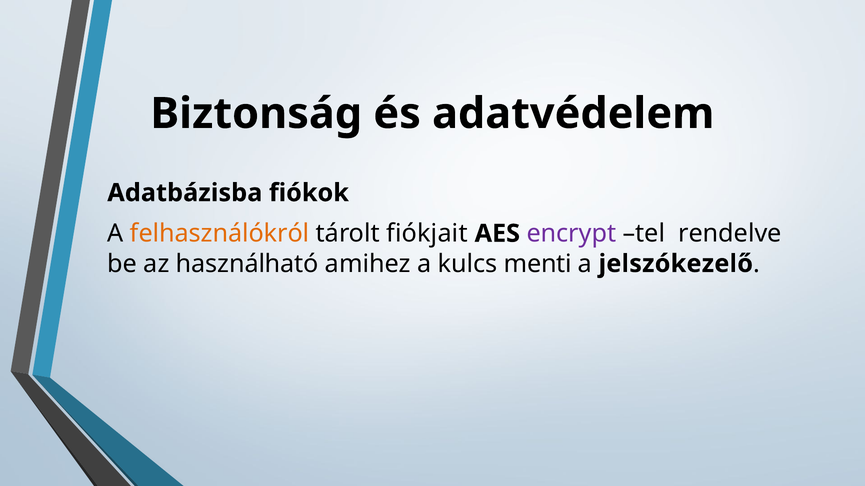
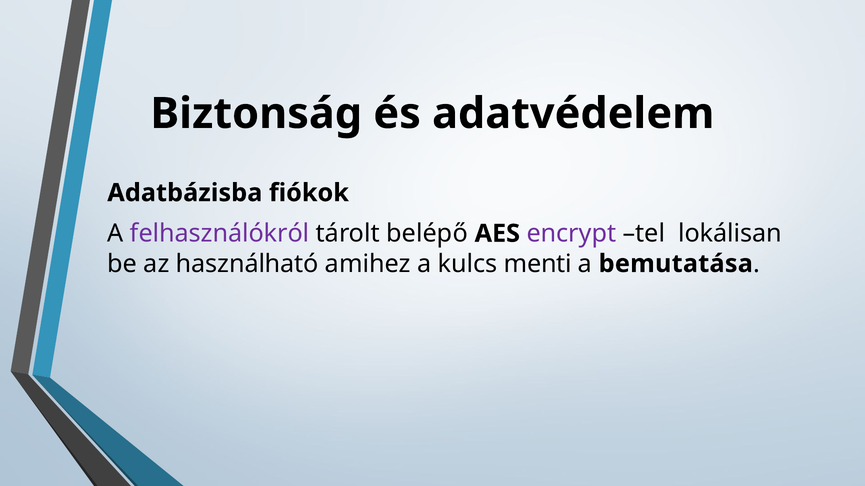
felhasználókról colour: orange -> purple
fiókjait: fiókjait -> belépő
rendelve: rendelve -> lokálisan
jelszókezelő: jelszókezelő -> bemutatása
